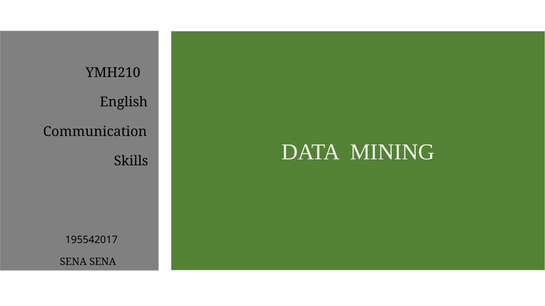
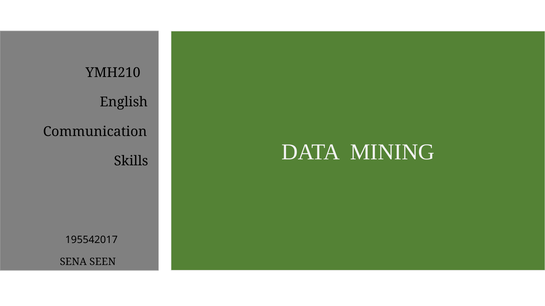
SENA SENA: SENA -> SEEN
